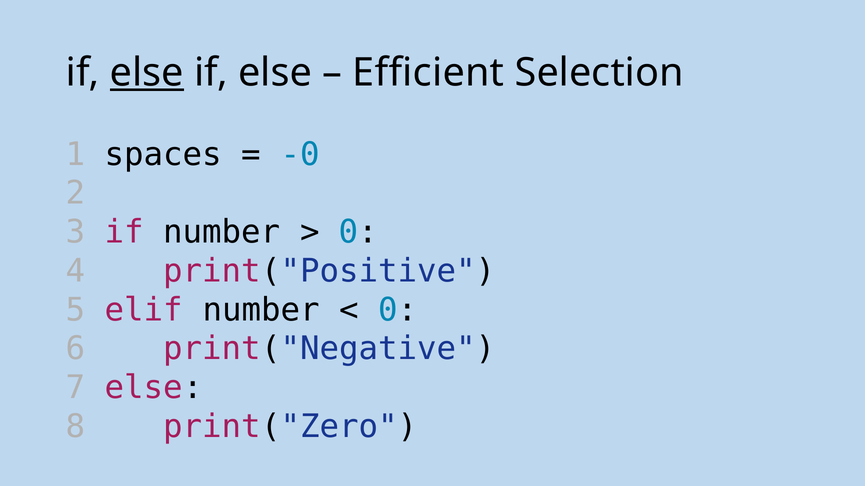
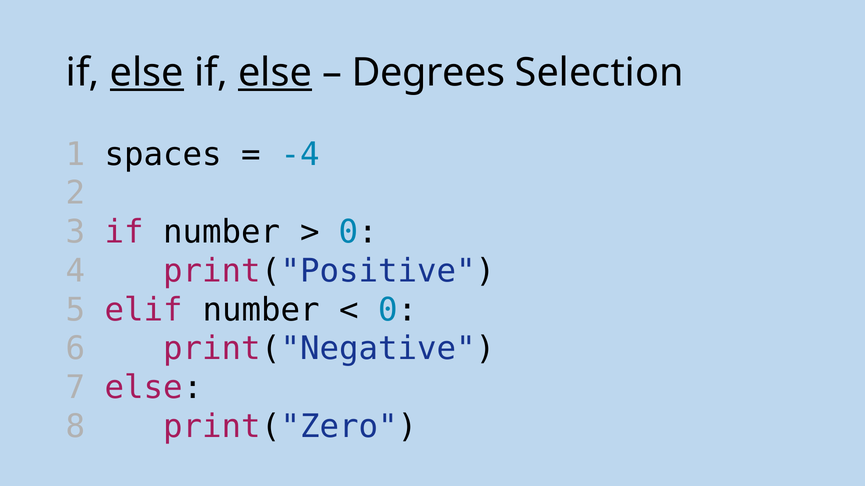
else at (275, 73) underline: none -> present
Efficient: Efficient -> Degrees
-0: -0 -> -4
